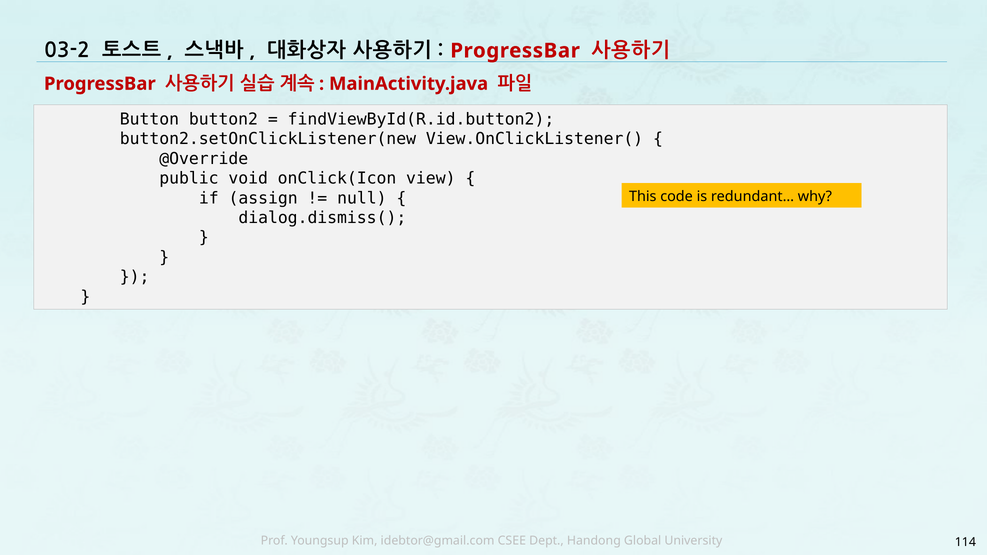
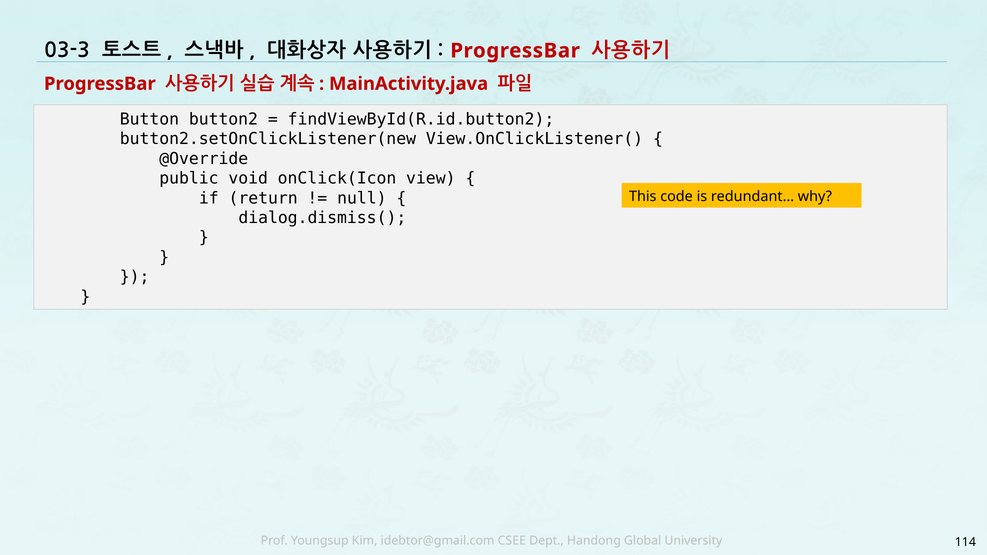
03-2: 03-2 -> 03-3
assign: assign -> return
